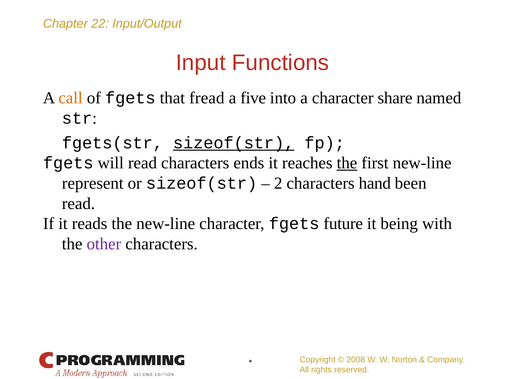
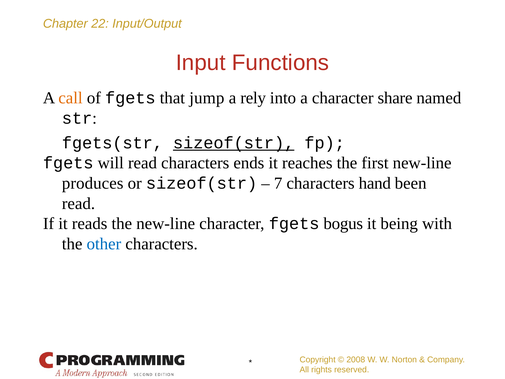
fread: fread -> jump
five: five -> rely
the at (347, 163) underline: present -> none
represent: represent -> produces
2: 2 -> 7
future: future -> bogus
other colour: purple -> blue
